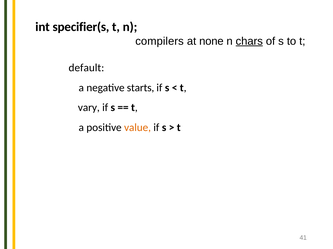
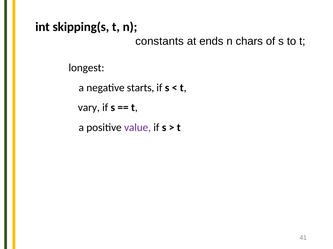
specifier(s: specifier(s -> skipping(s
compilers: compilers -> constants
none: none -> ends
chars underline: present -> none
default: default -> longest
value colour: orange -> purple
